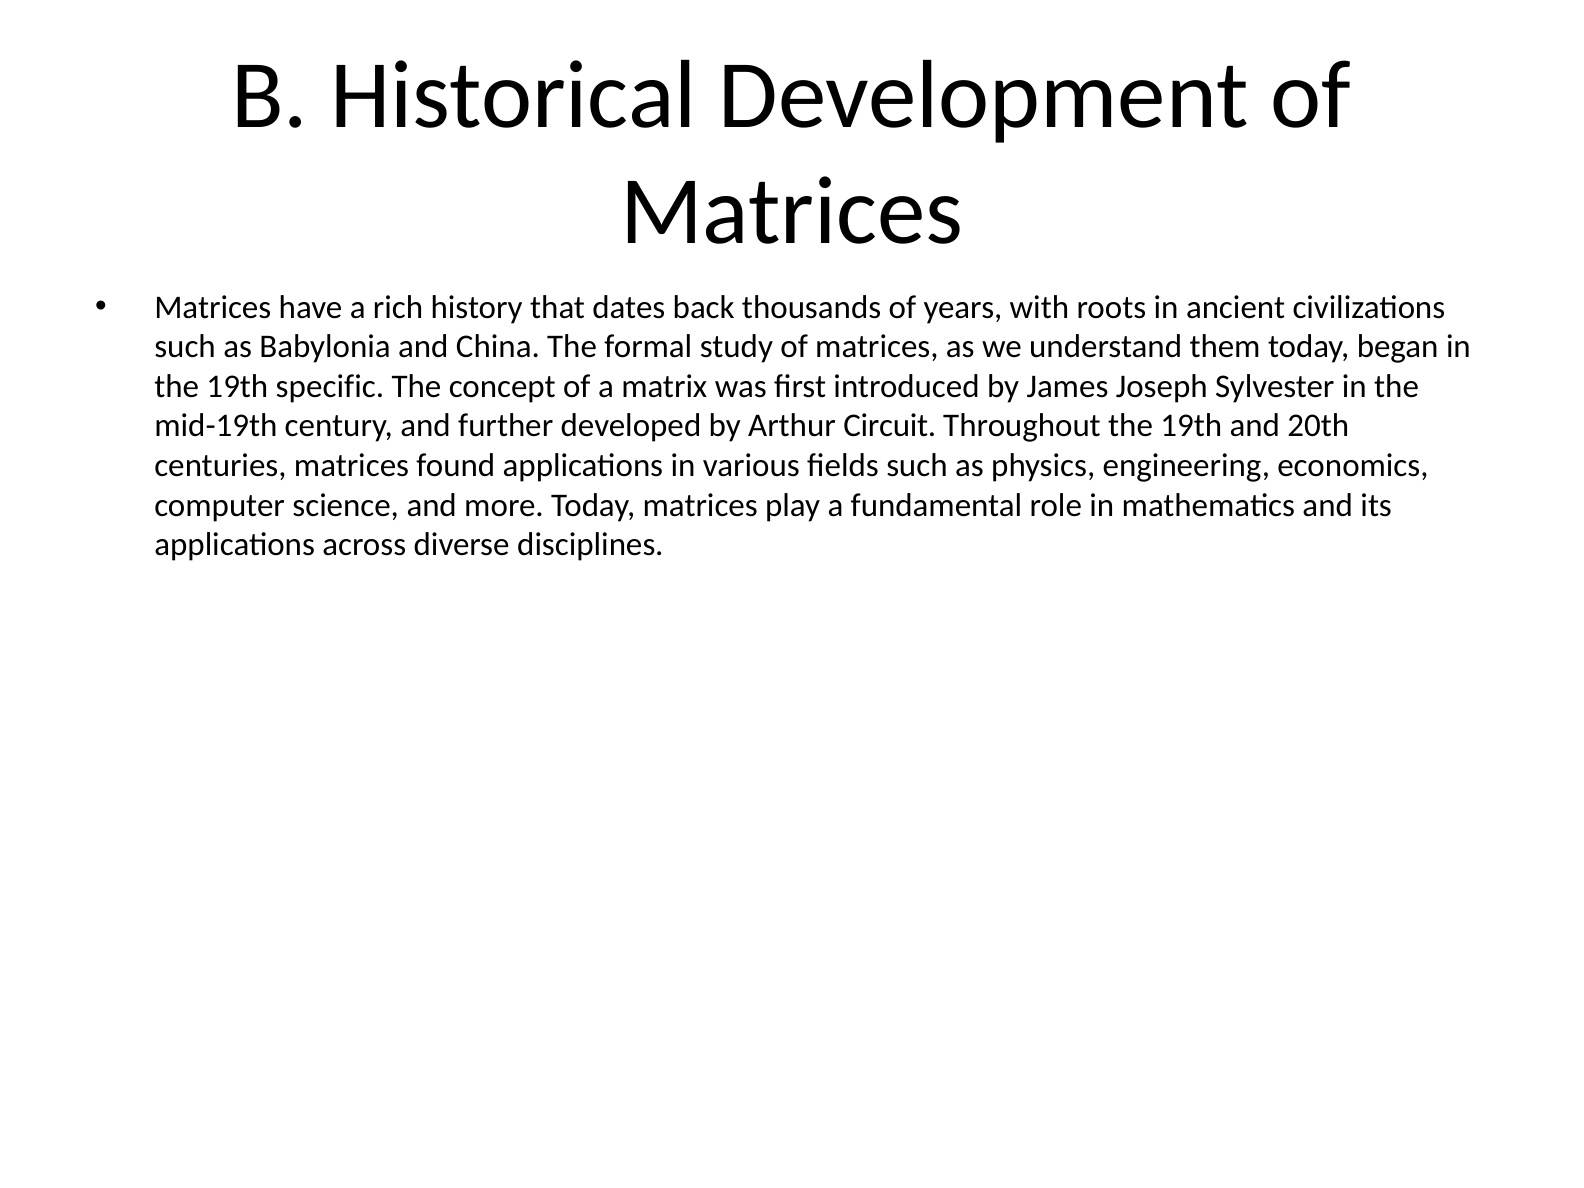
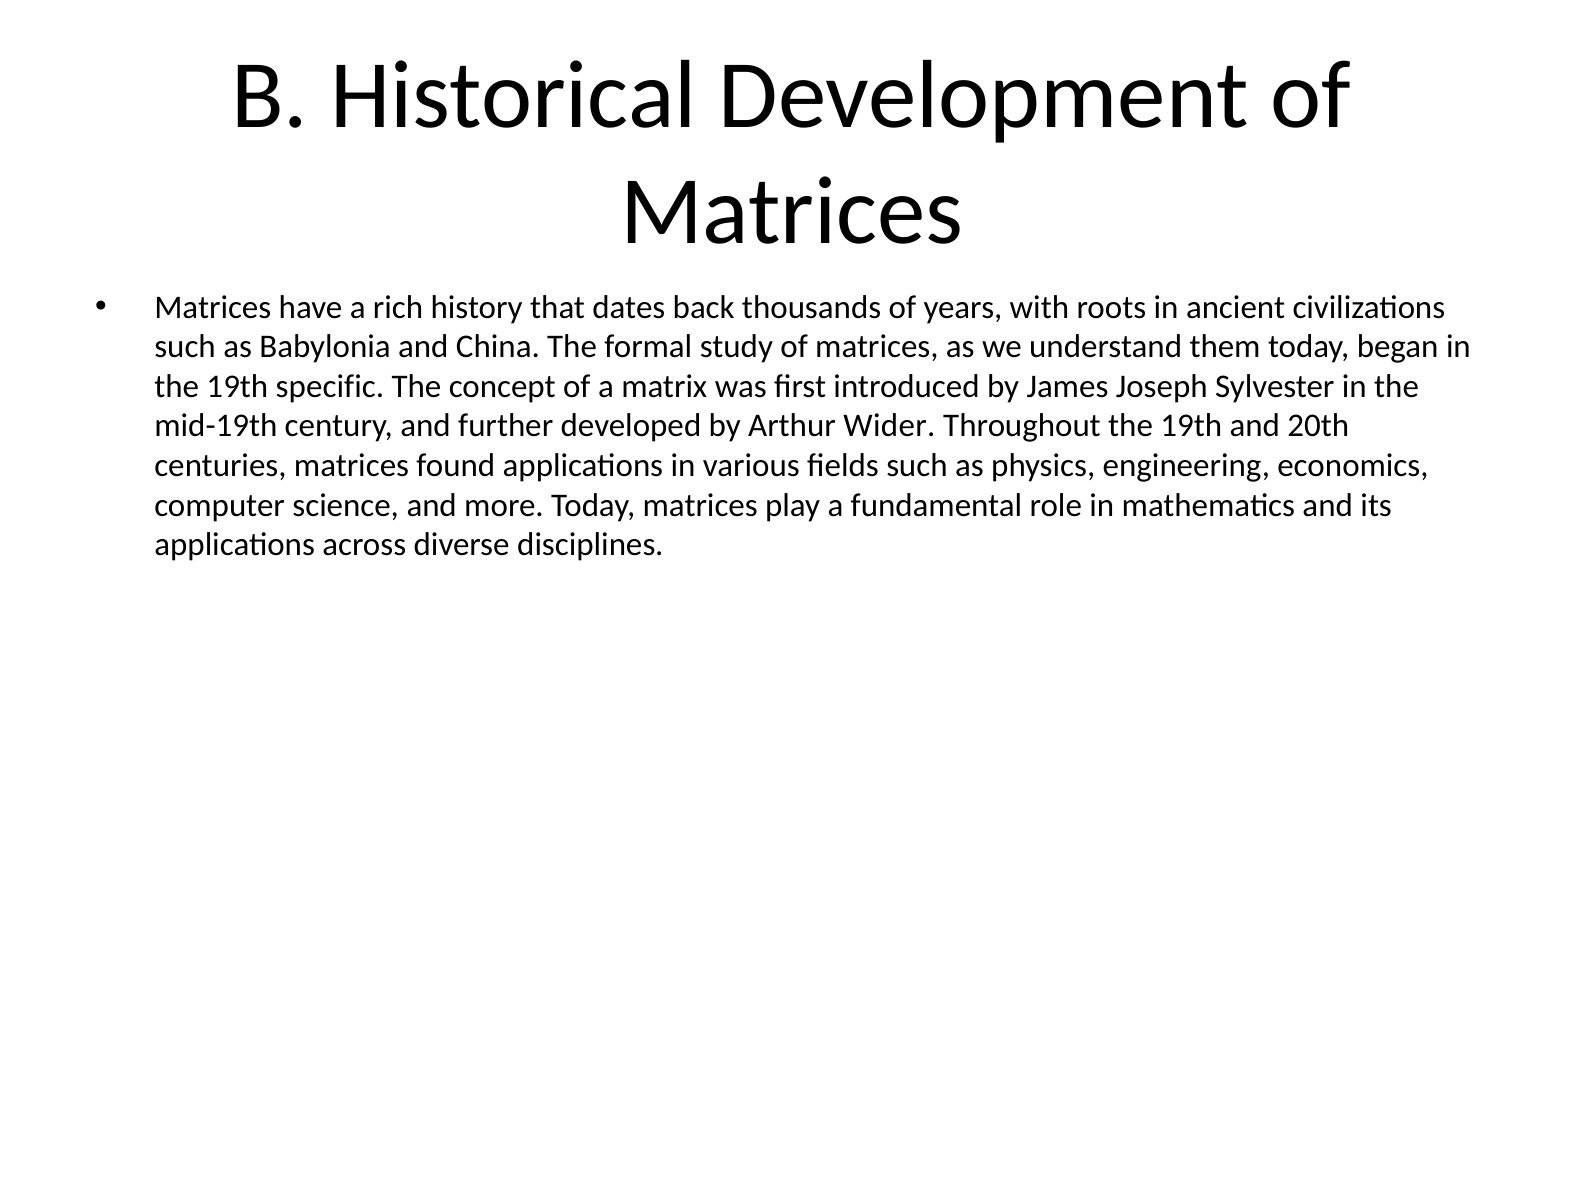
Circuit: Circuit -> Wider
